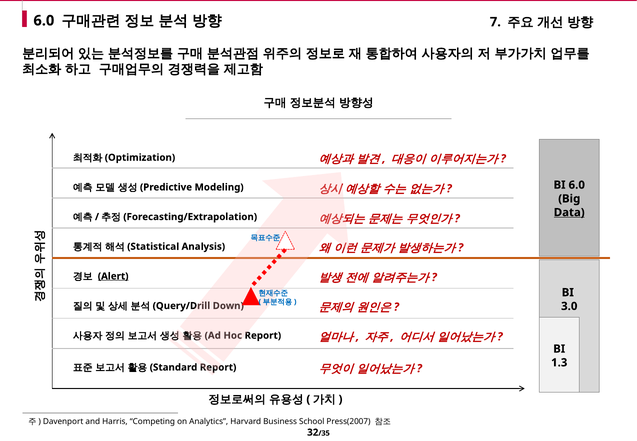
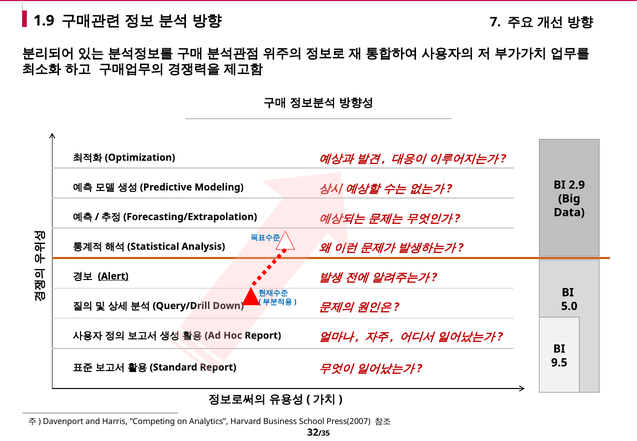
6.0 at (44, 21): 6.0 -> 1.9
BI 6.0: 6.0 -> 2.9
Data underline: present -> none
3.0: 3.0 -> 5.0
1.3: 1.3 -> 9.5
